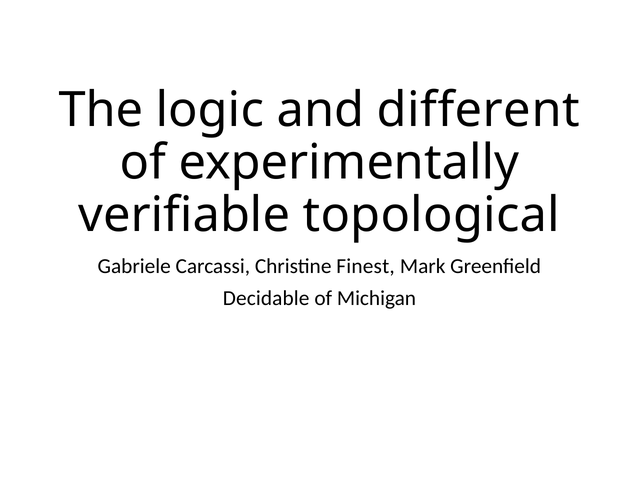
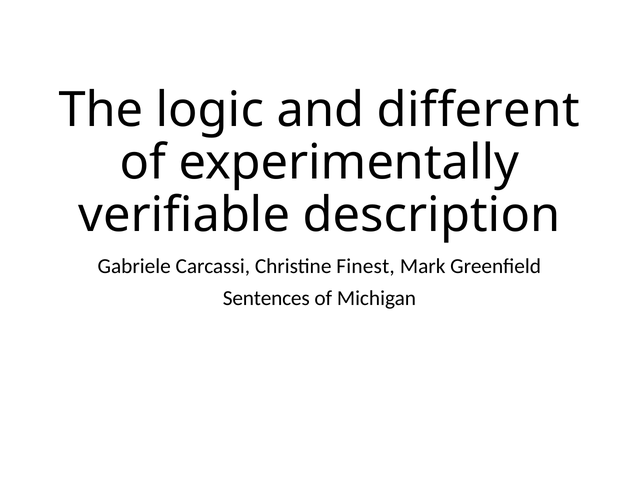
topological: topological -> description
Decidable: Decidable -> Sentences
